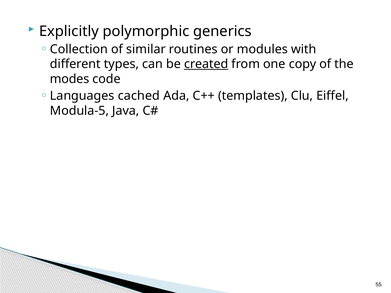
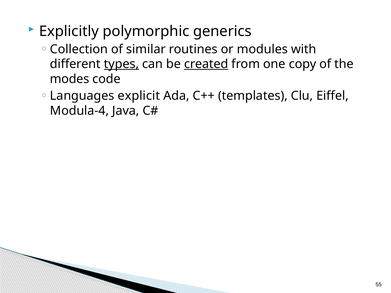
types underline: none -> present
cached: cached -> explicit
Modula-5: Modula-5 -> Modula-4
